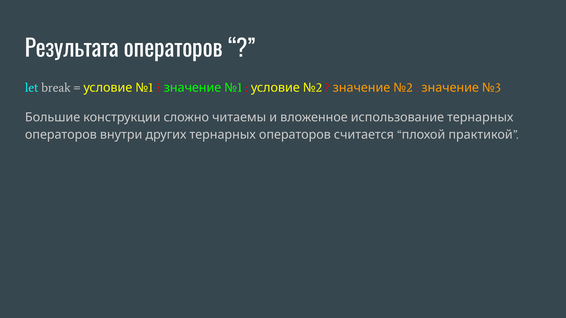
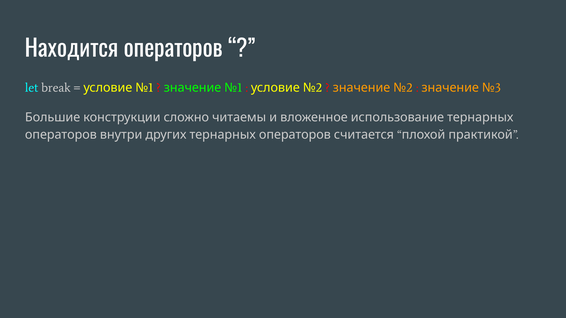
Результата: Результата -> Находится
